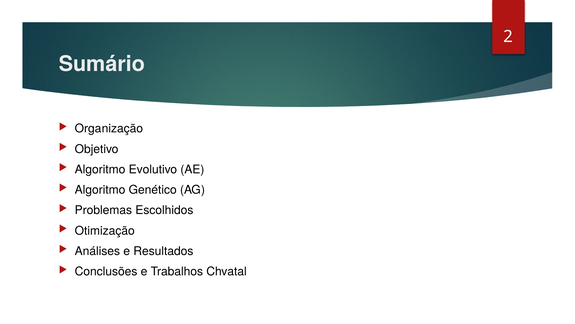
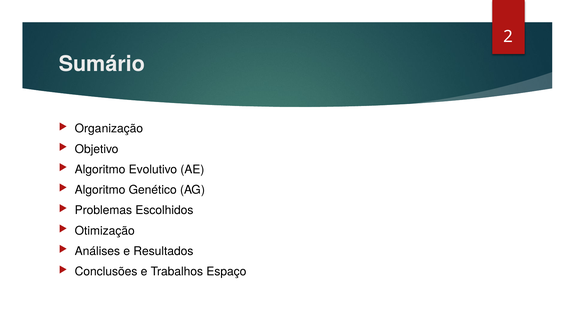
Chvatal: Chvatal -> Espaço
